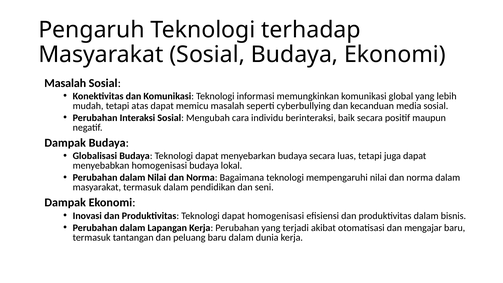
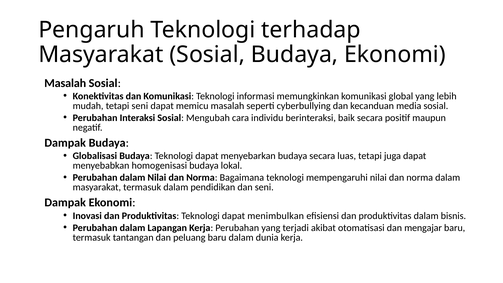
tetapi atas: atas -> seni
dapat homogenisasi: homogenisasi -> menimbulkan
